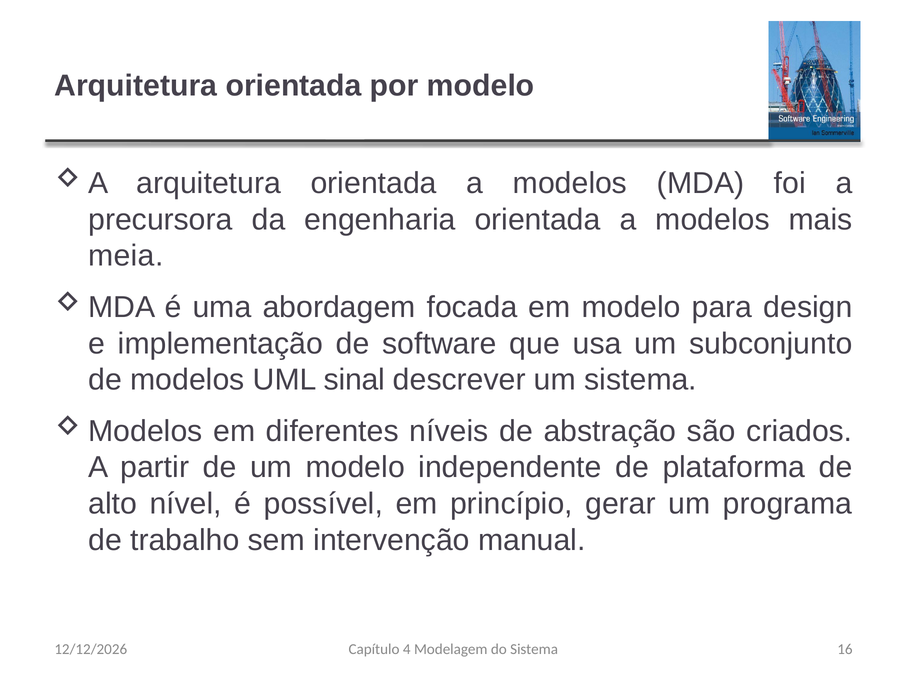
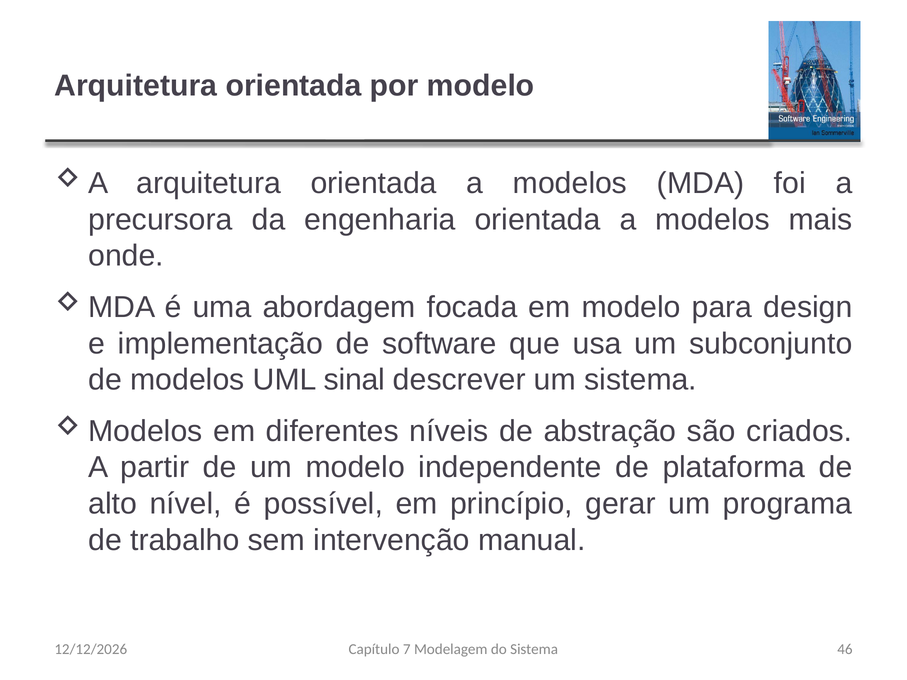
meia: meia -> onde
4: 4 -> 7
16: 16 -> 46
